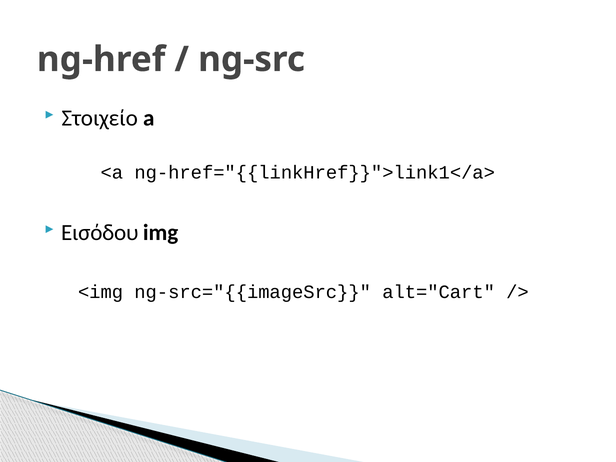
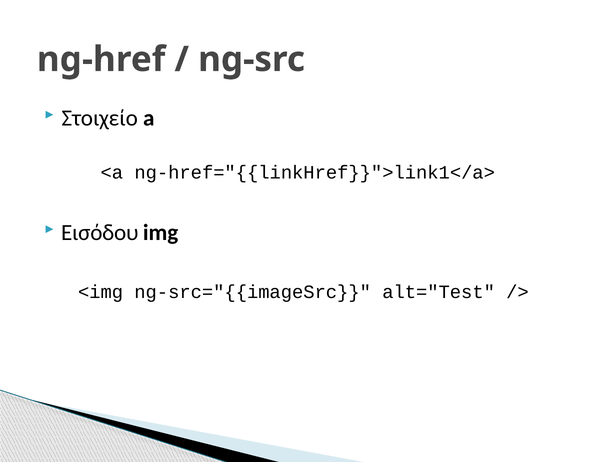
alt="Cart: alt="Cart -> alt="Test
